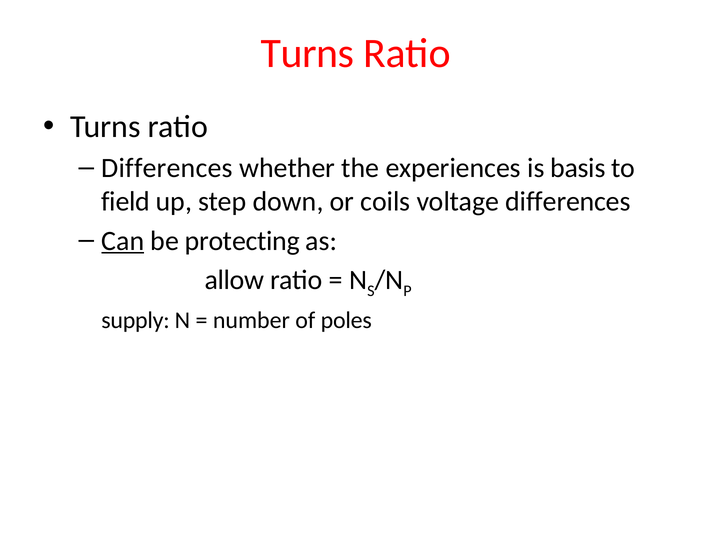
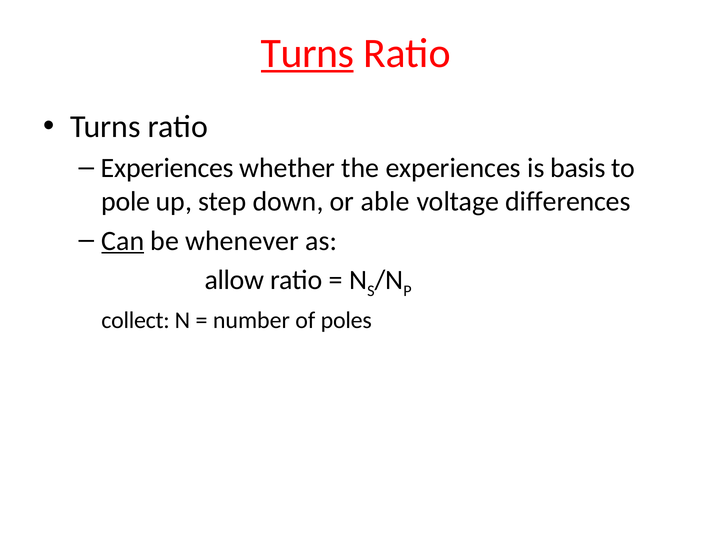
Turns at (308, 53) underline: none -> present
Differences at (167, 168): Differences -> Experiences
field: field -> pole
coils: coils -> able
protecting: protecting -> whenever
supply: supply -> collect
